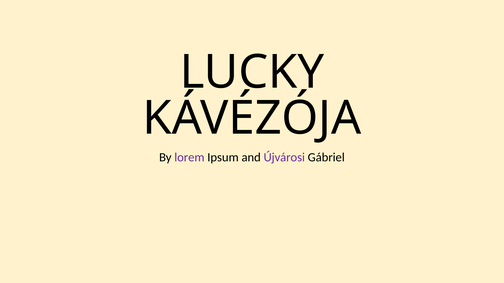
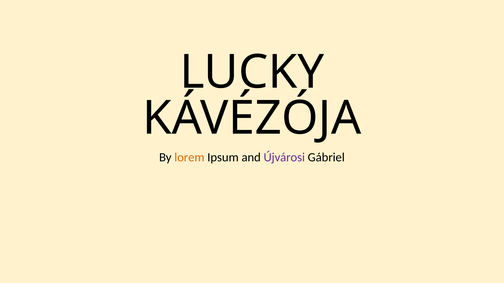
lorem colour: purple -> orange
